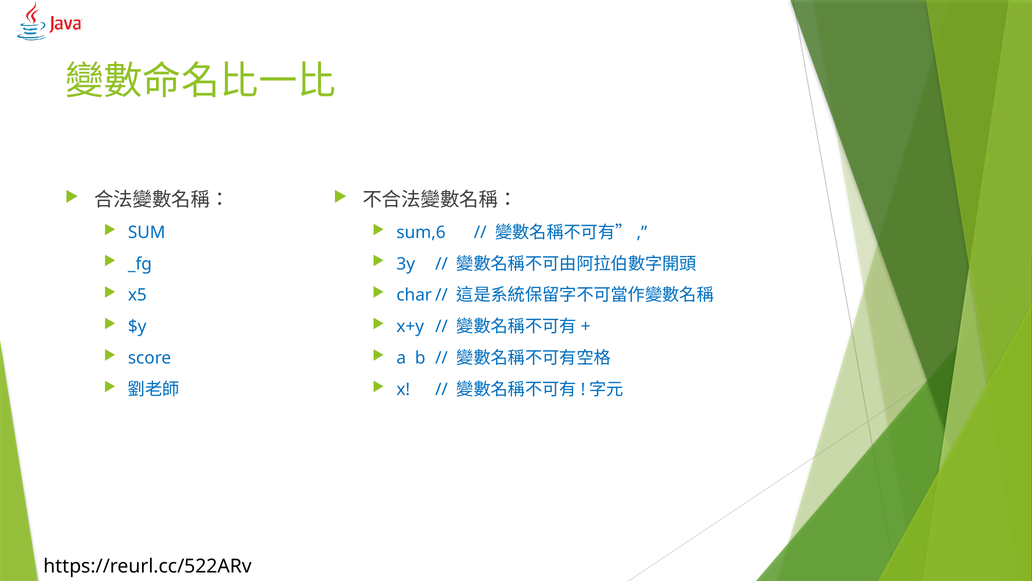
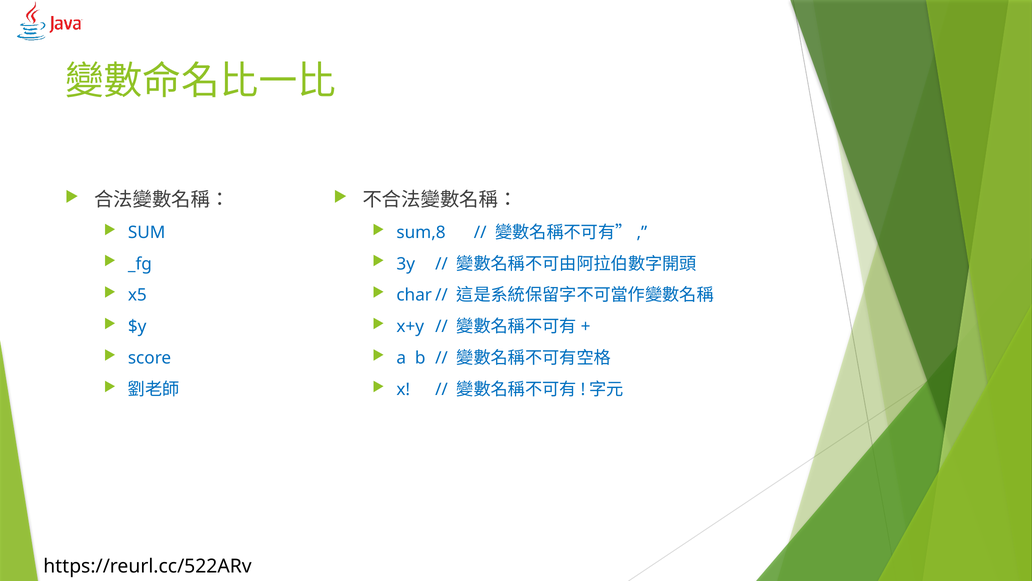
sum,6: sum,6 -> sum,8
